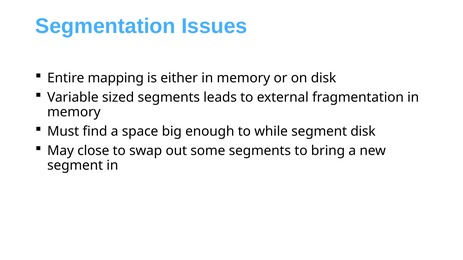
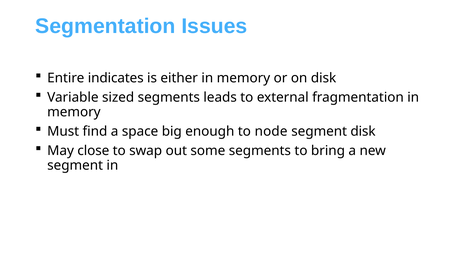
mapping: mapping -> indicates
while: while -> node
